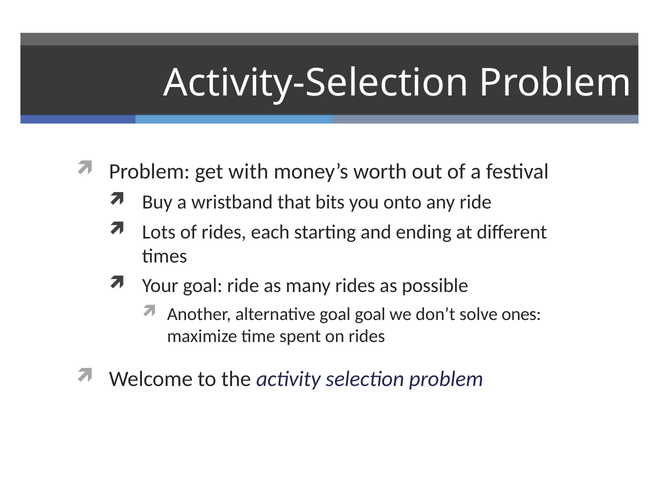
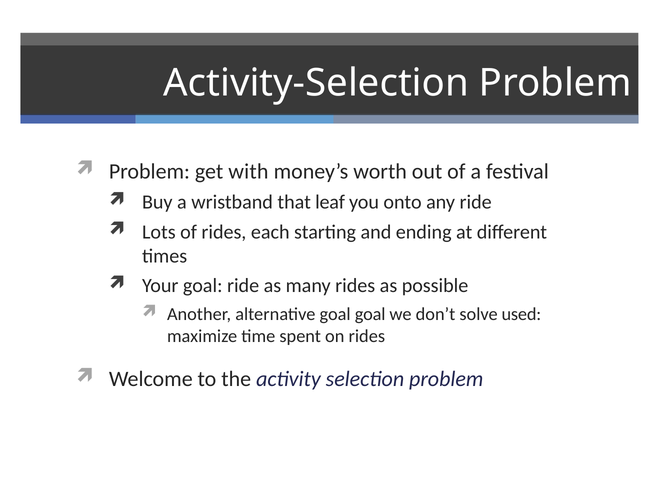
bits: bits -> leaf
ones: ones -> used
